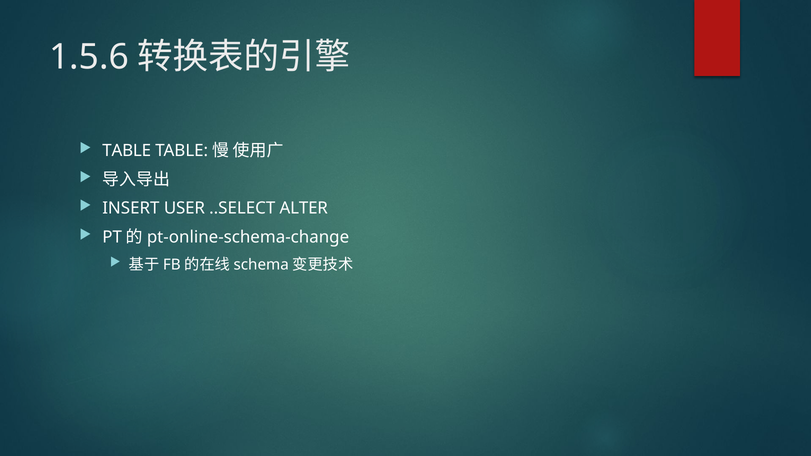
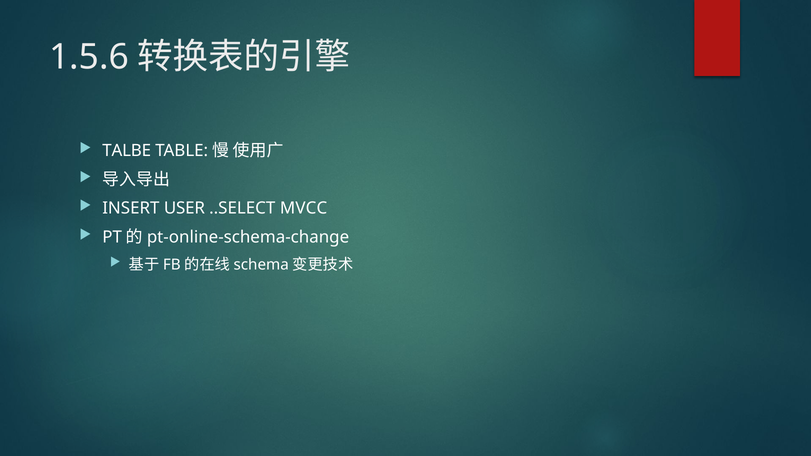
TABLE at (127, 151): TABLE -> TALBE
ALTER: ALTER -> MVCC
